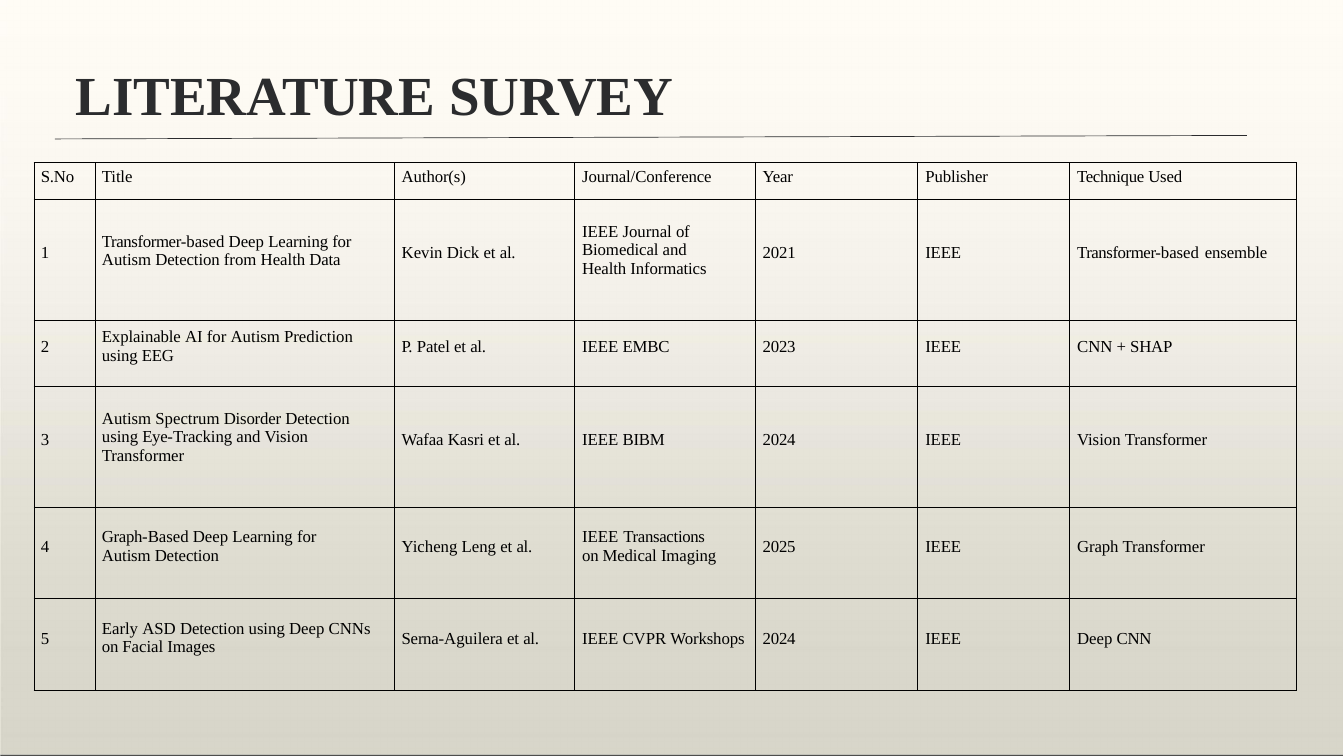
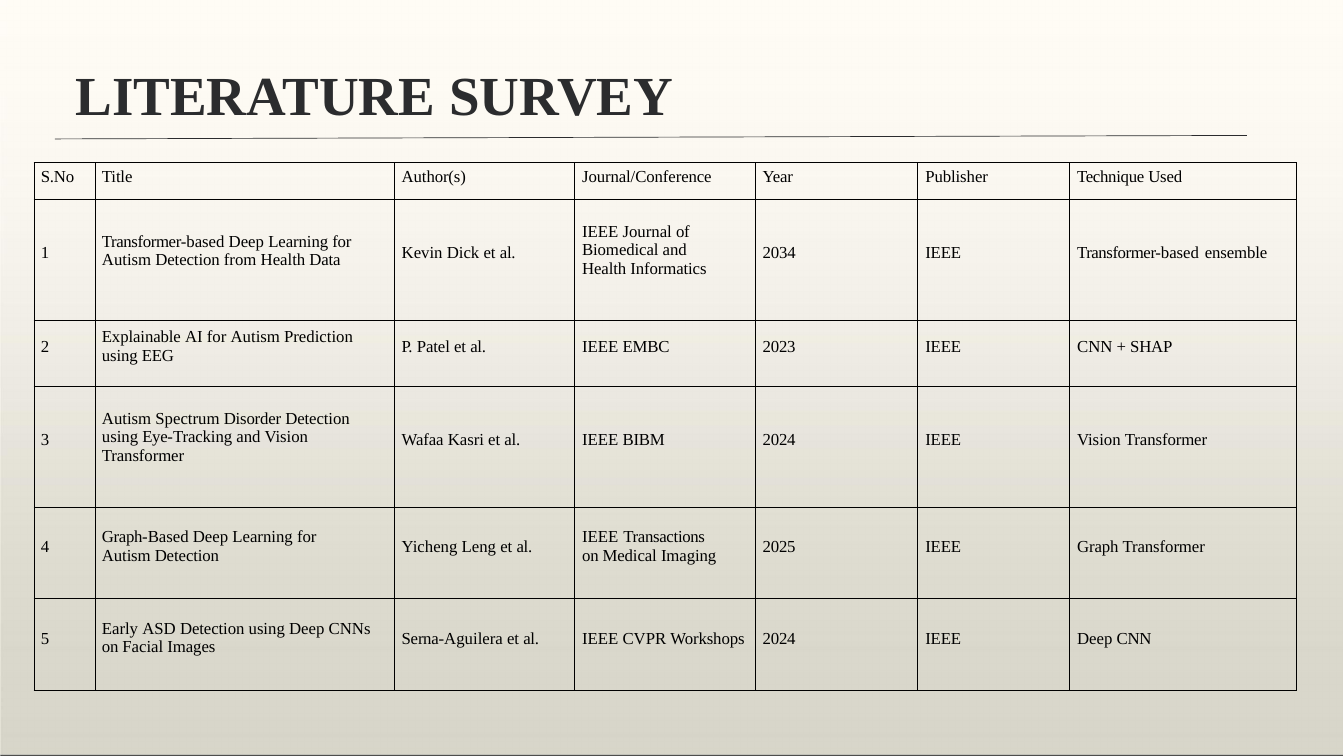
2021: 2021 -> 2034
